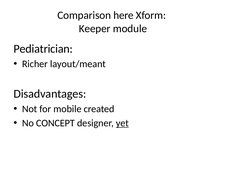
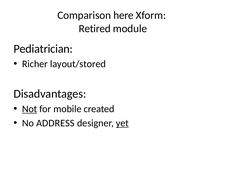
Keeper: Keeper -> Retired
layout/meant: layout/meant -> layout/stored
Not underline: none -> present
CONCEPT: CONCEPT -> ADDRESS
